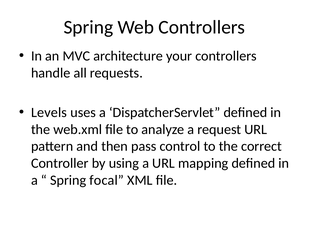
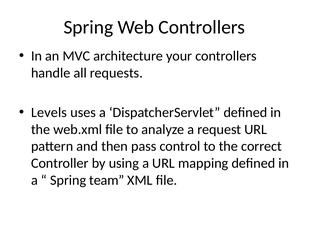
focal: focal -> team
